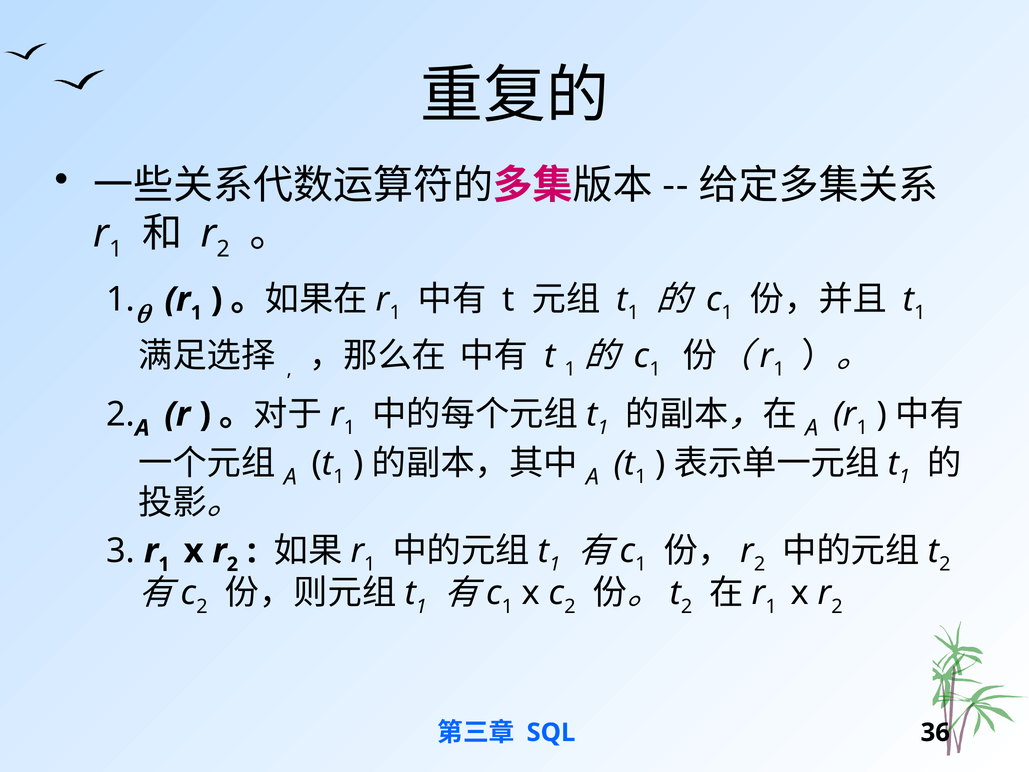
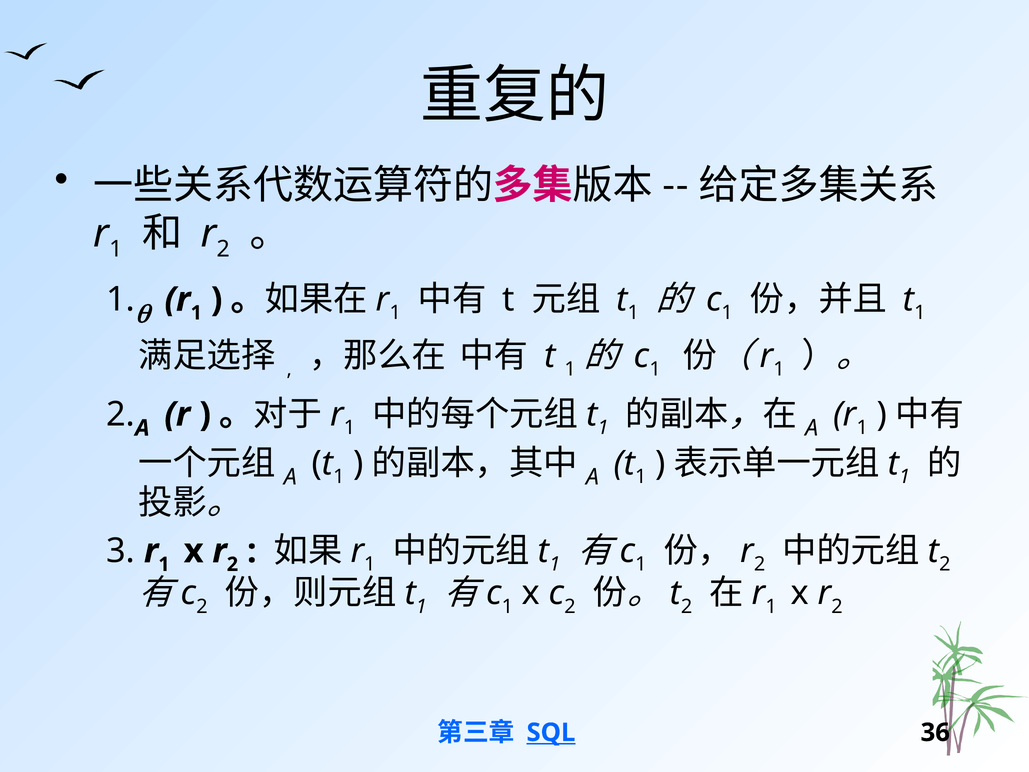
SQL underline: none -> present
